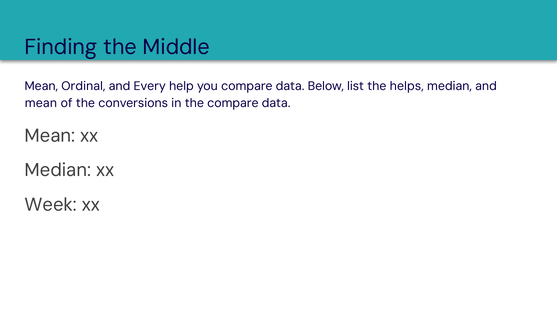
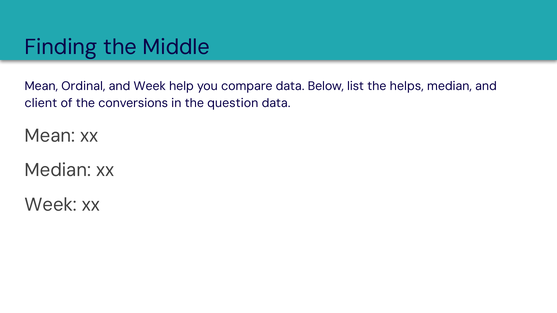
and Every: Every -> Week
mean at (41, 103): mean -> client
the compare: compare -> question
